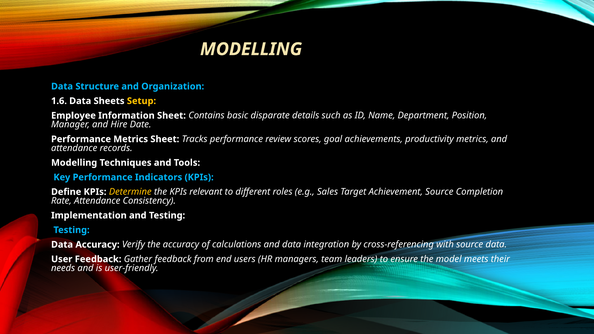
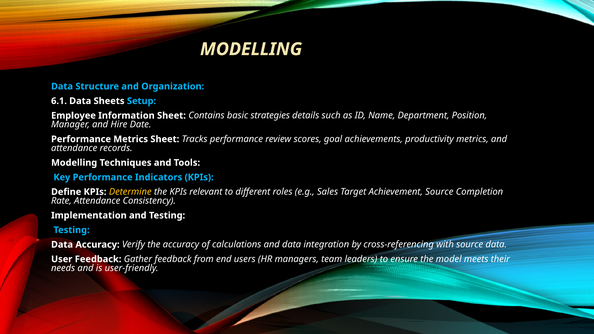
1.6: 1.6 -> 6.1
Setup colour: yellow -> light blue
disparate: disparate -> strategies
